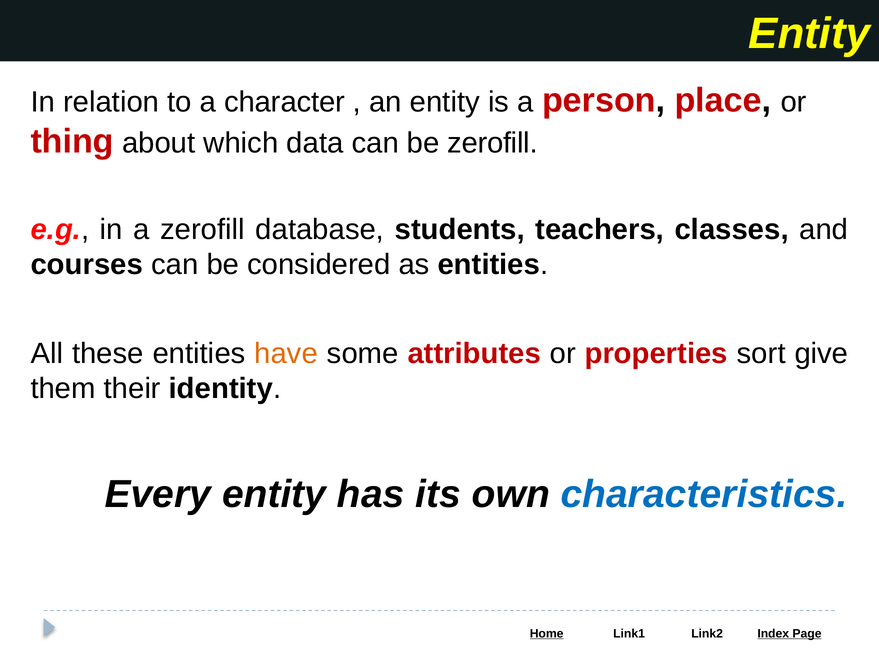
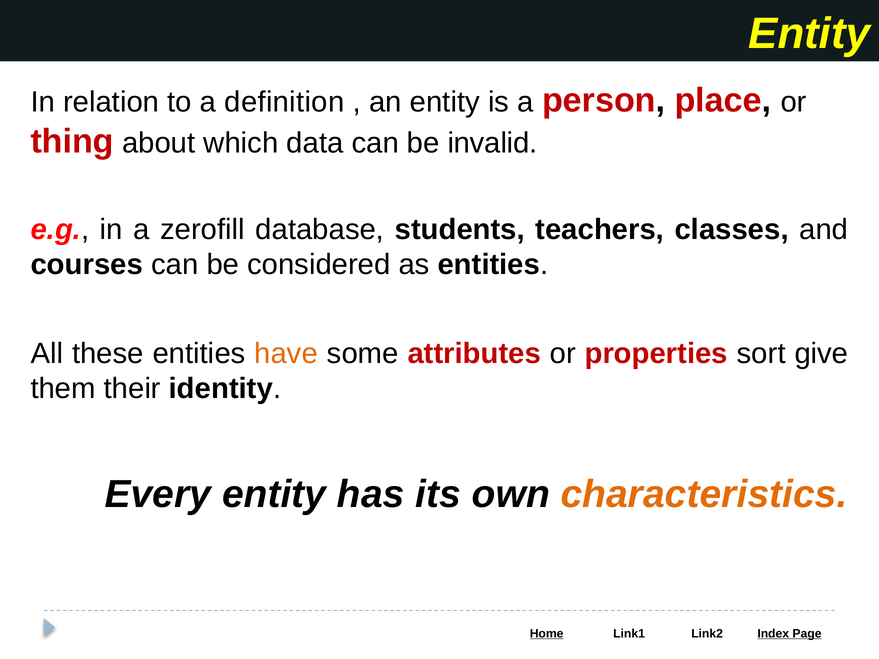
character: character -> definition
be zerofill: zerofill -> invalid
characteristics colour: blue -> orange
